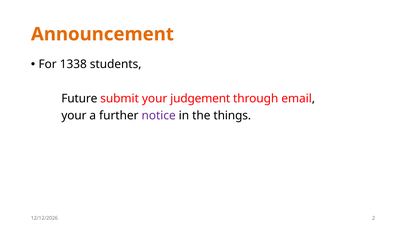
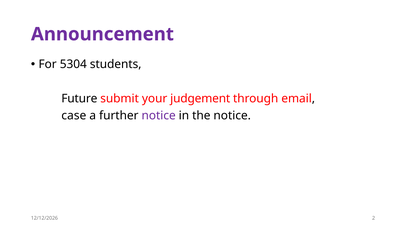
Announcement colour: orange -> purple
1338: 1338 -> 5304
your at (74, 115): your -> case
the things: things -> notice
